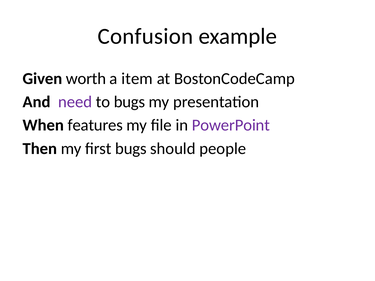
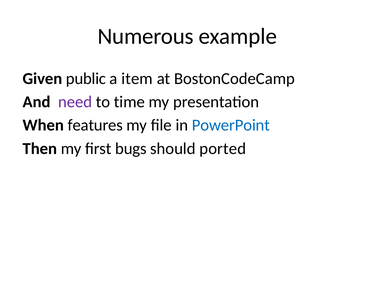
Confusion: Confusion -> Numerous
worth: worth -> public
to bugs: bugs -> time
PowerPoint colour: purple -> blue
people: people -> ported
